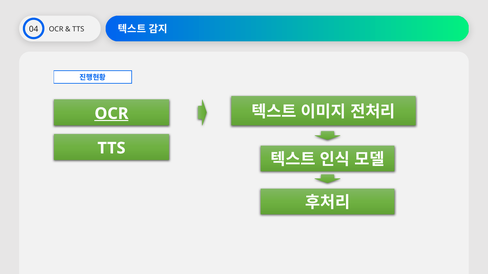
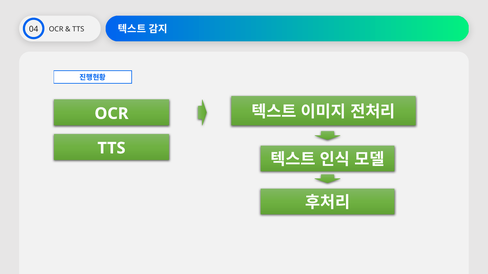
OCR at (111, 114) underline: present -> none
